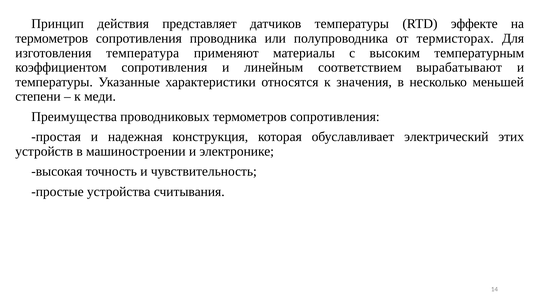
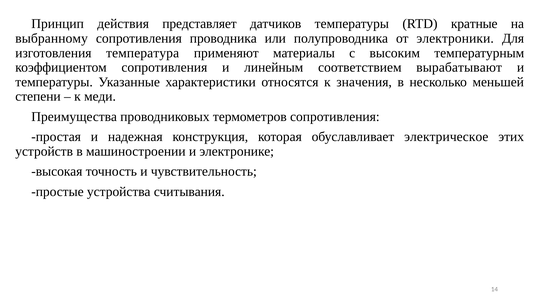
эффекте: эффекте -> кратные
термометров at (52, 38): термометров -> выбранному
термисторах: термисторах -> электроники
электрический: электрический -> электрическое
